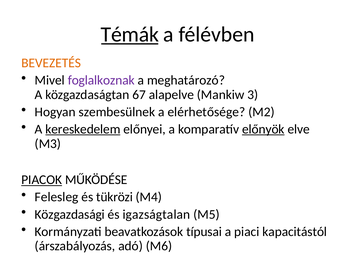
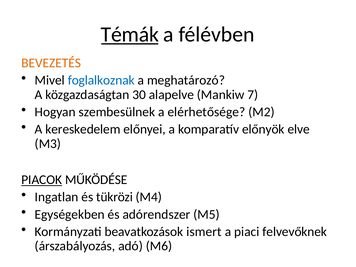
foglalkoznak colour: purple -> blue
67: 67 -> 30
3: 3 -> 7
kereskedelem underline: present -> none
előnyök underline: present -> none
Felesleg: Felesleg -> Ingatlan
Közgazdasági: Közgazdasági -> Egységekben
igazságtalan: igazságtalan -> adórendszer
típusai: típusai -> ismert
kapacitástól: kapacitástól -> felvevőknek
